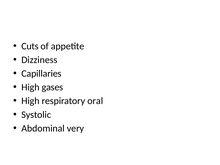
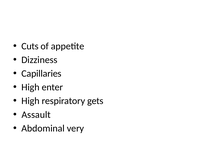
gases: gases -> enter
oral: oral -> gets
Systolic: Systolic -> Assault
